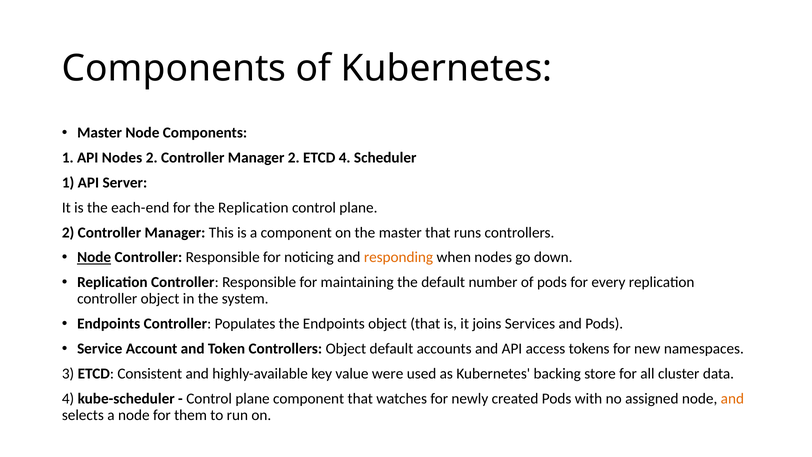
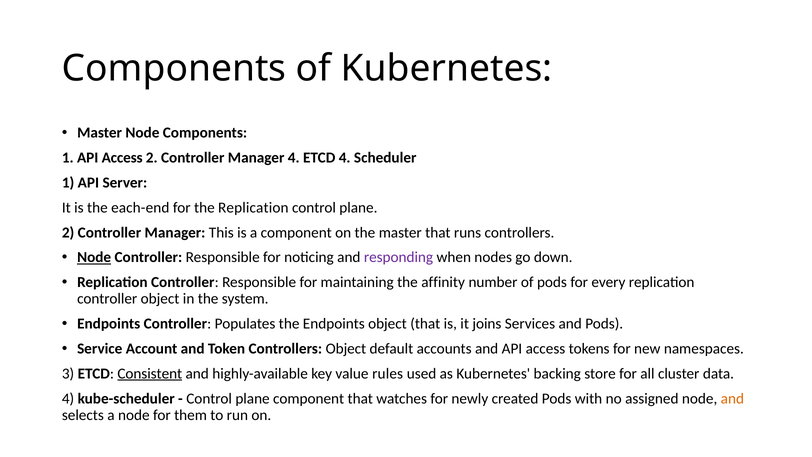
1 API Nodes: Nodes -> Access
Manager 2: 2 -> 4
responding colour: orange -> purple
the default: default -> affinity
Consistent underline: none -> present
were: were -> rules
